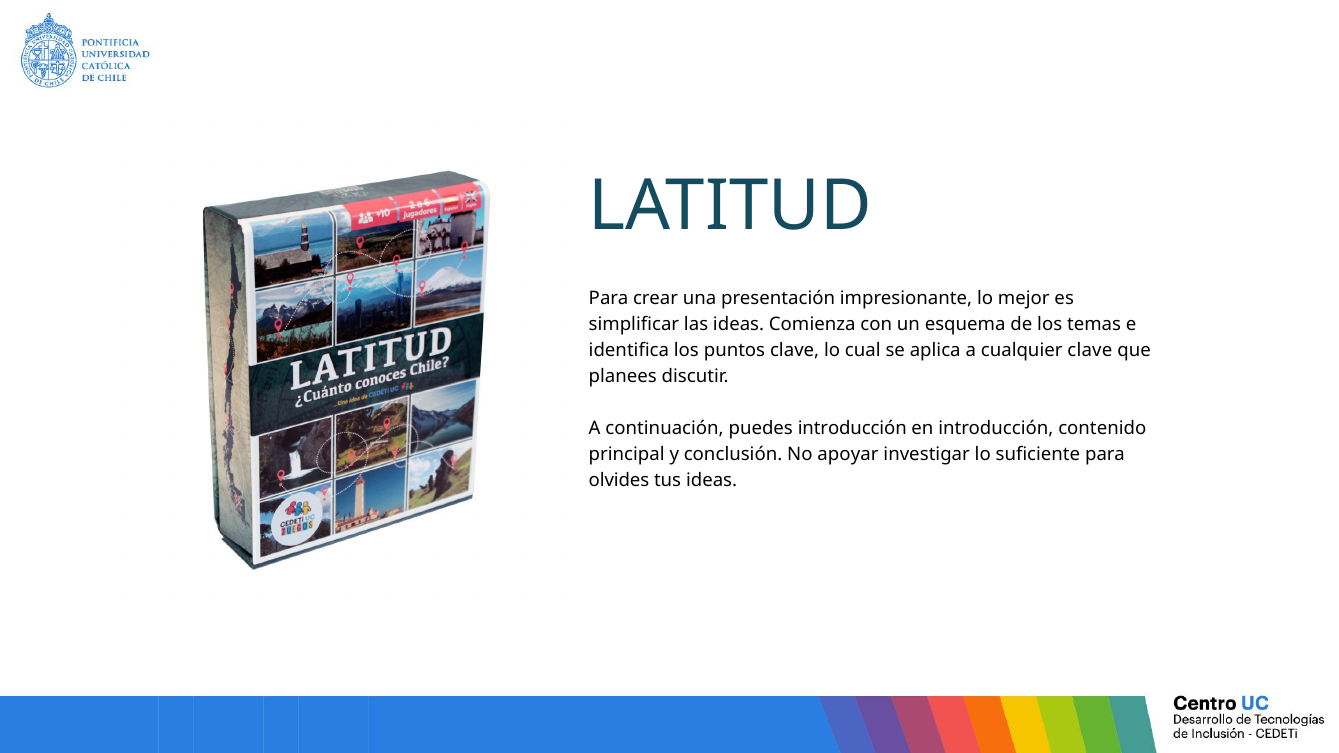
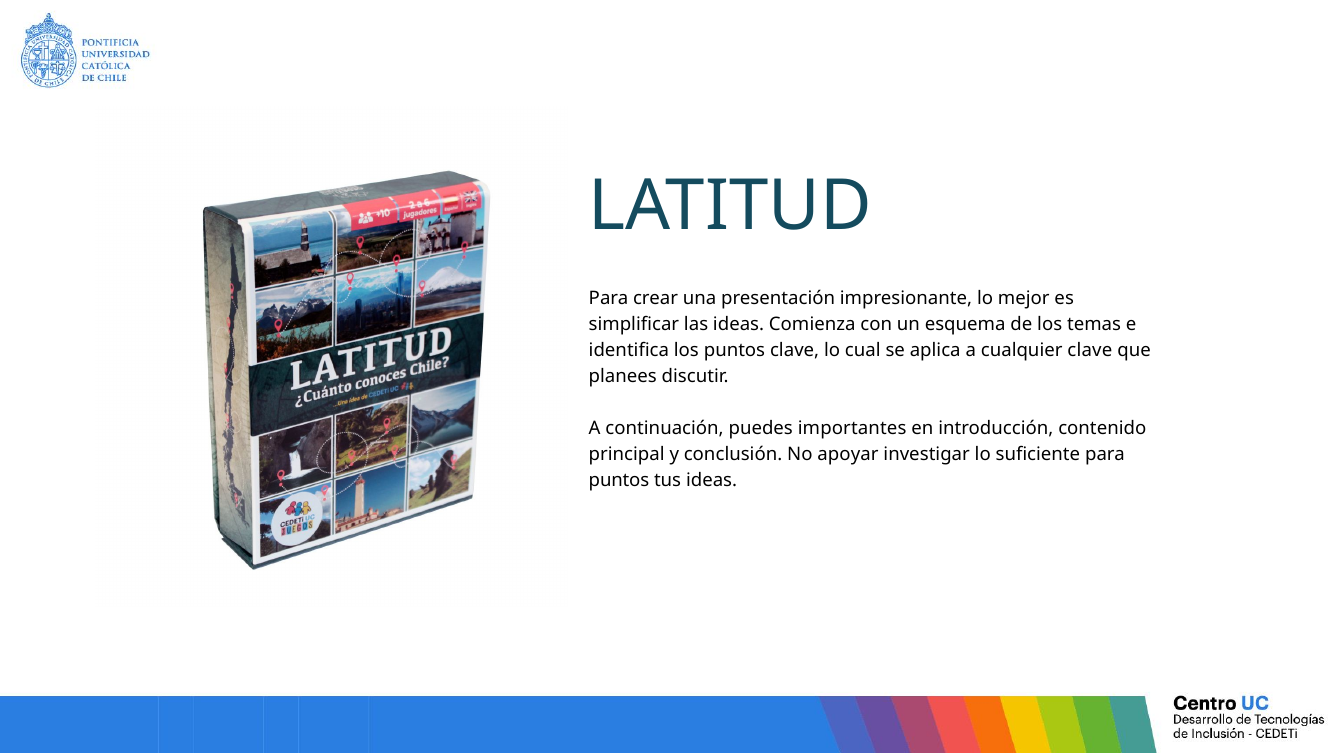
puedes introducción: introducción -> importantes
olvides at (619, 481): olvides -> puntos
